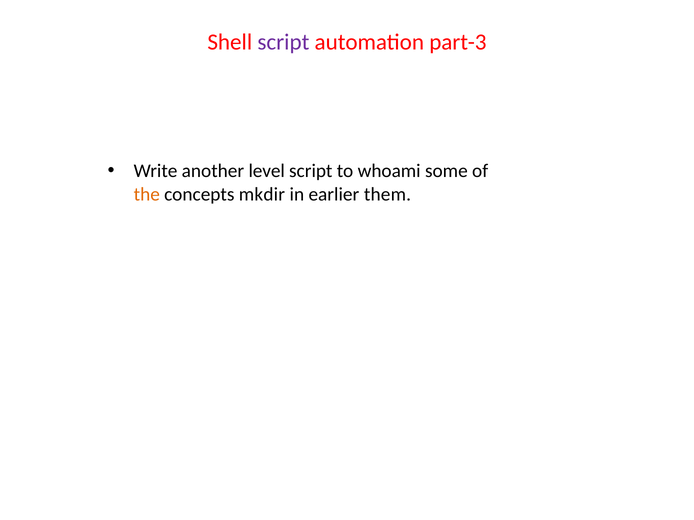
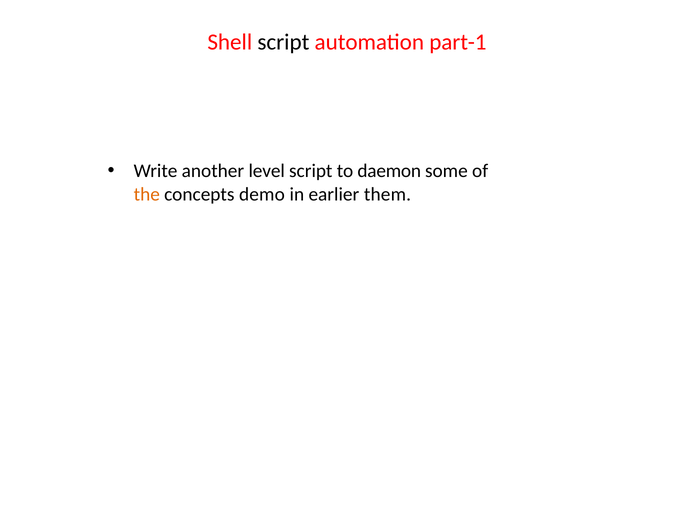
script at (283, 42) colour: purple -> black
part-3: part-3 -> part-1
whoami: whoami -> daemon
mkdir: mkdir -> demo
